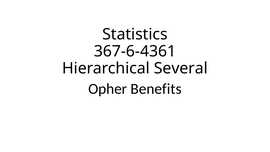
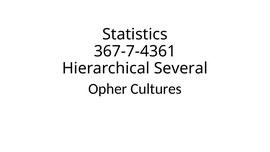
367-6-4361: 367-6-4361 -> 367-7-4361
Benefits: Benefits -> Cultures
